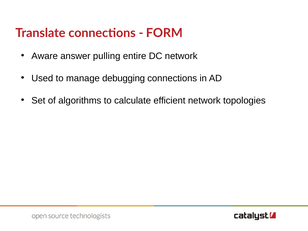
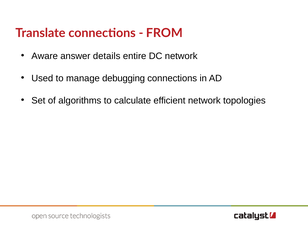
FORM: FORM -> FROM
pulling: pulling -> details
